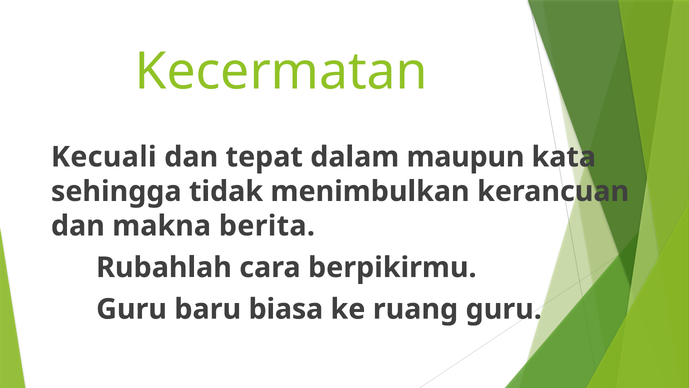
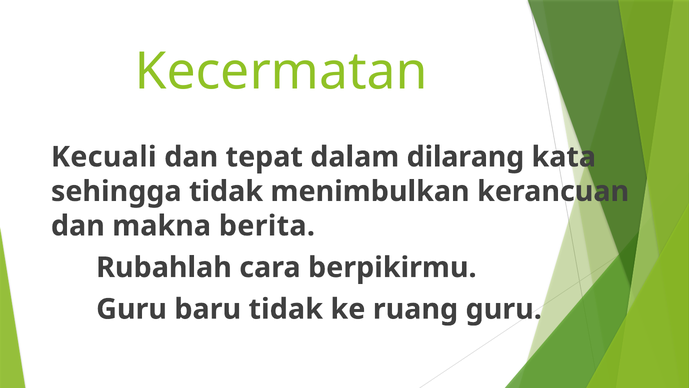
maupun: maupun -> dilarang
baru biasa: biasa -> tidak
